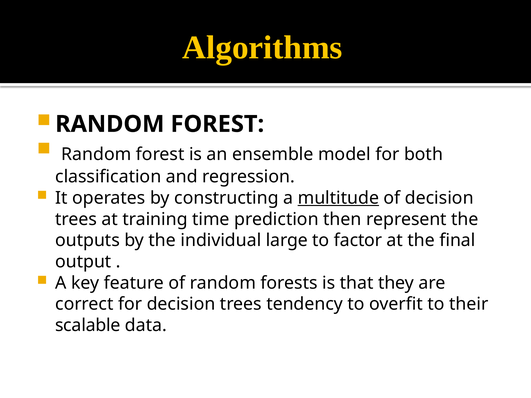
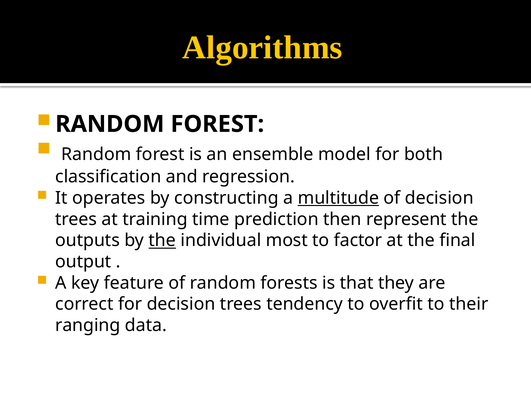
the at (162, 241) underline: none -> present
large: large -> most
scalable: scalable -> ranging
